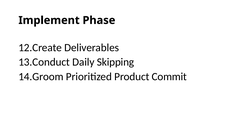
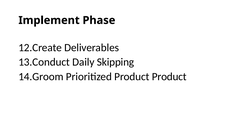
Product Commit: Commit -> Product
